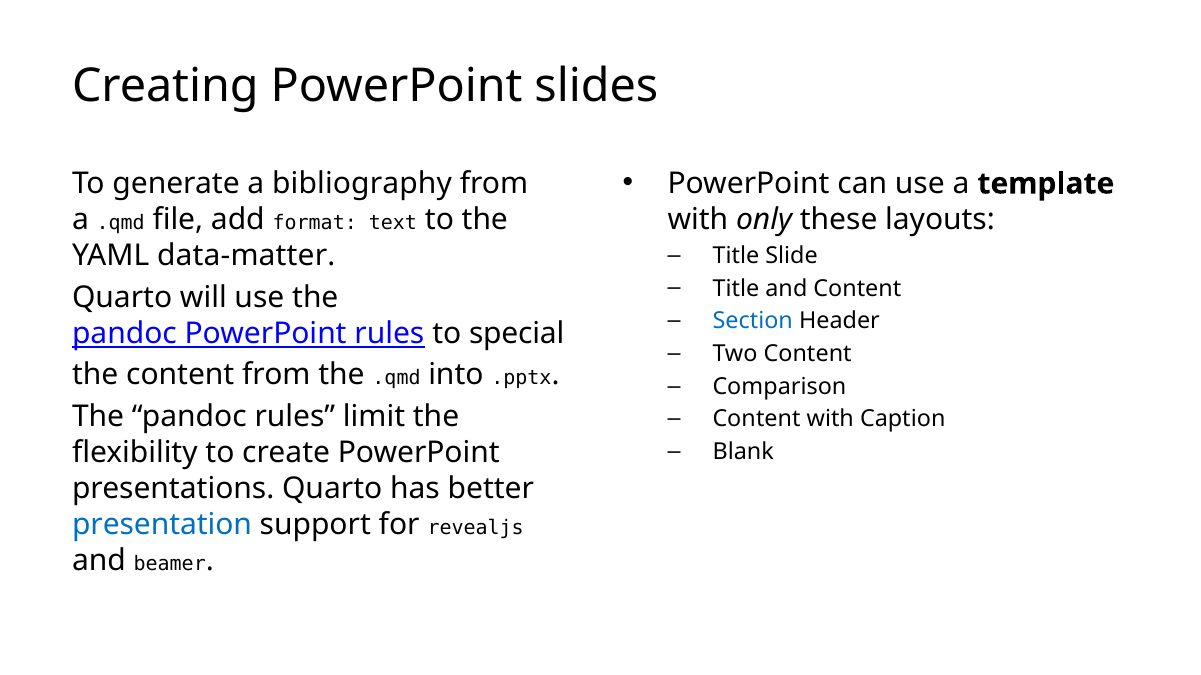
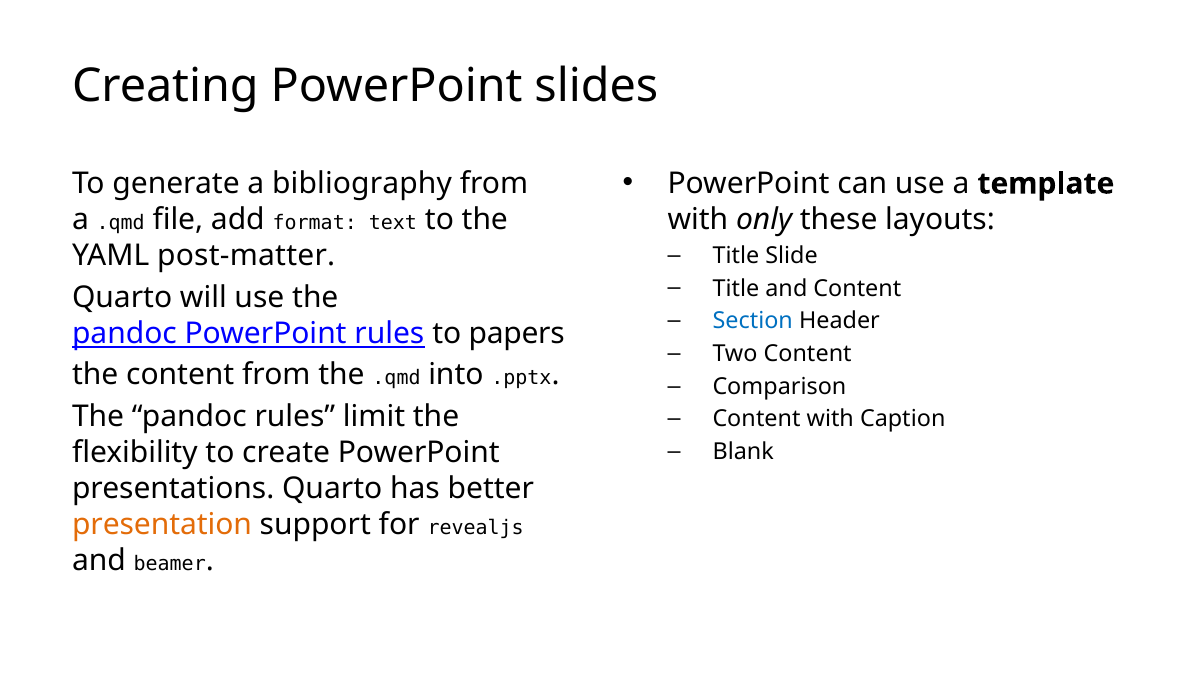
data-matter: data-matter -> post-matter
special: special -> papers
presentation colour: blue -> orange
